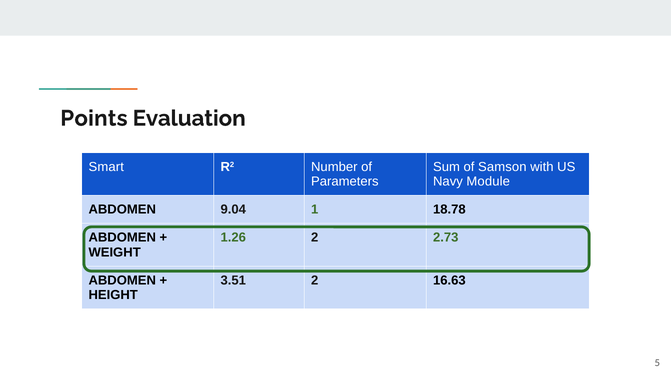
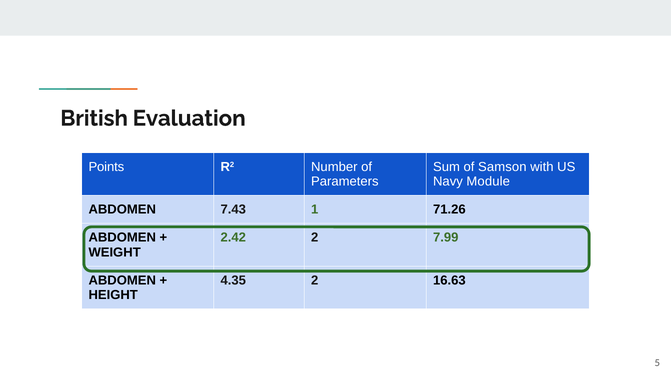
Points: Points -> British
Smart: Smart -> Points
9.04: 9.04 -> 7.43
18.78: 18.78 -> 71.26
1.26: 1.26 -> 2.42
2.73: 2.73 -> 7.99
3.51: 3.51 -> 4.35
